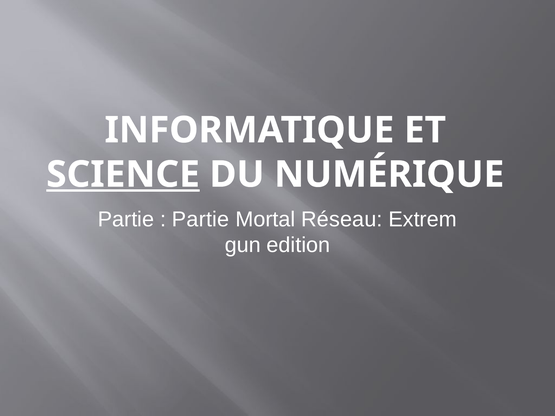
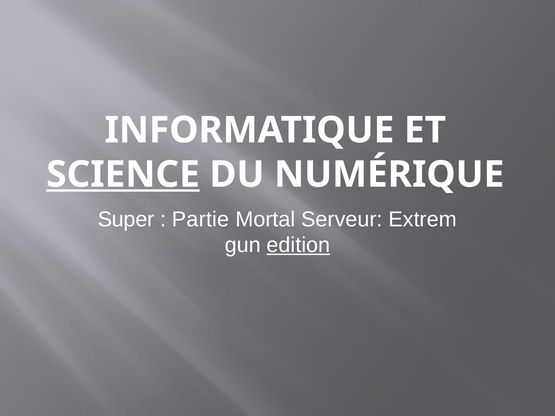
Partie at (126, 219): Partie -> Super
Réseau: Réseau -> Serveur
edition underline: none -> present
